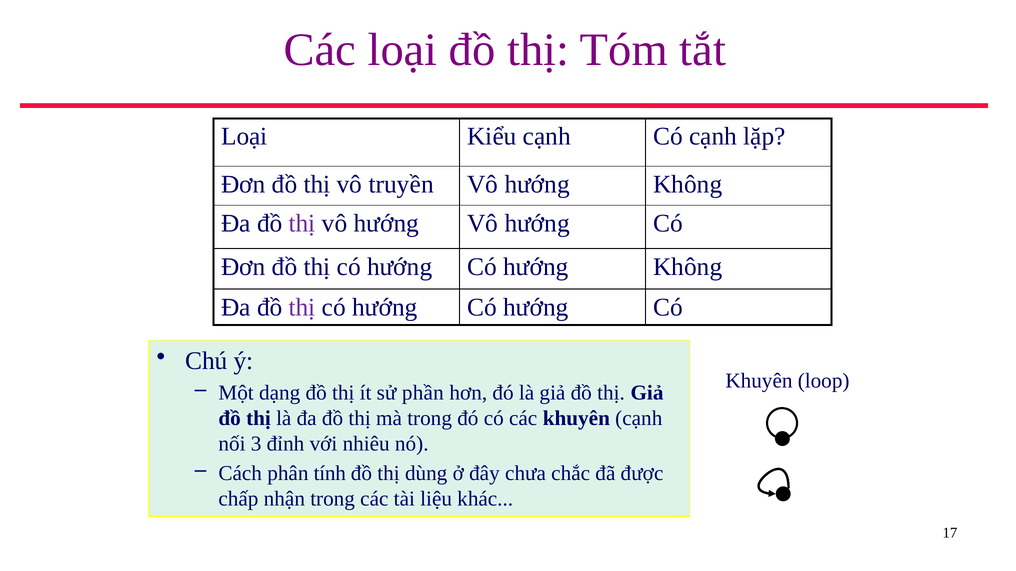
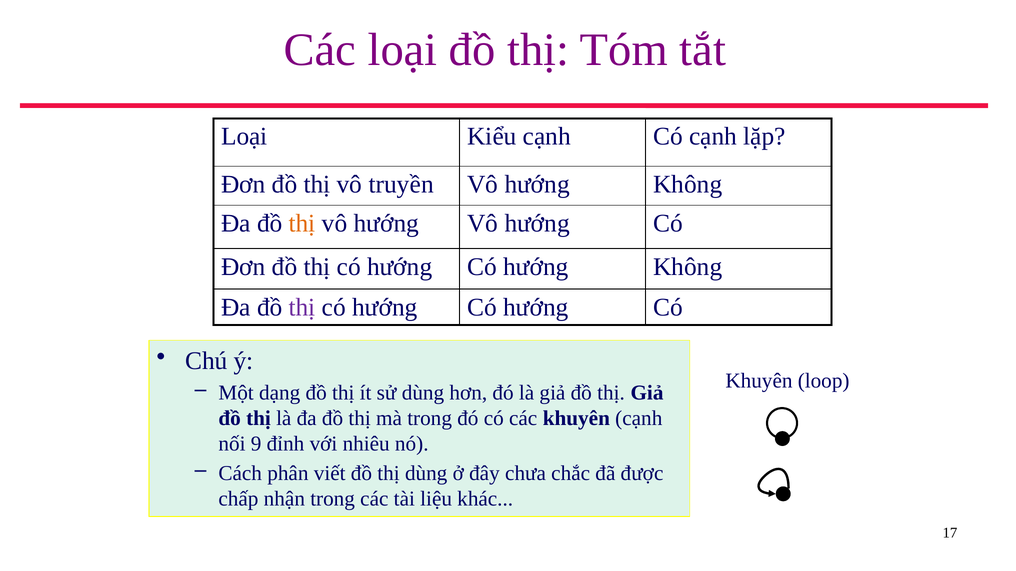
thị at (302, 223) colour: purple -> orange
sử phần: phần -> dùng
3: 3 -> 9
tính: tính -> viết
